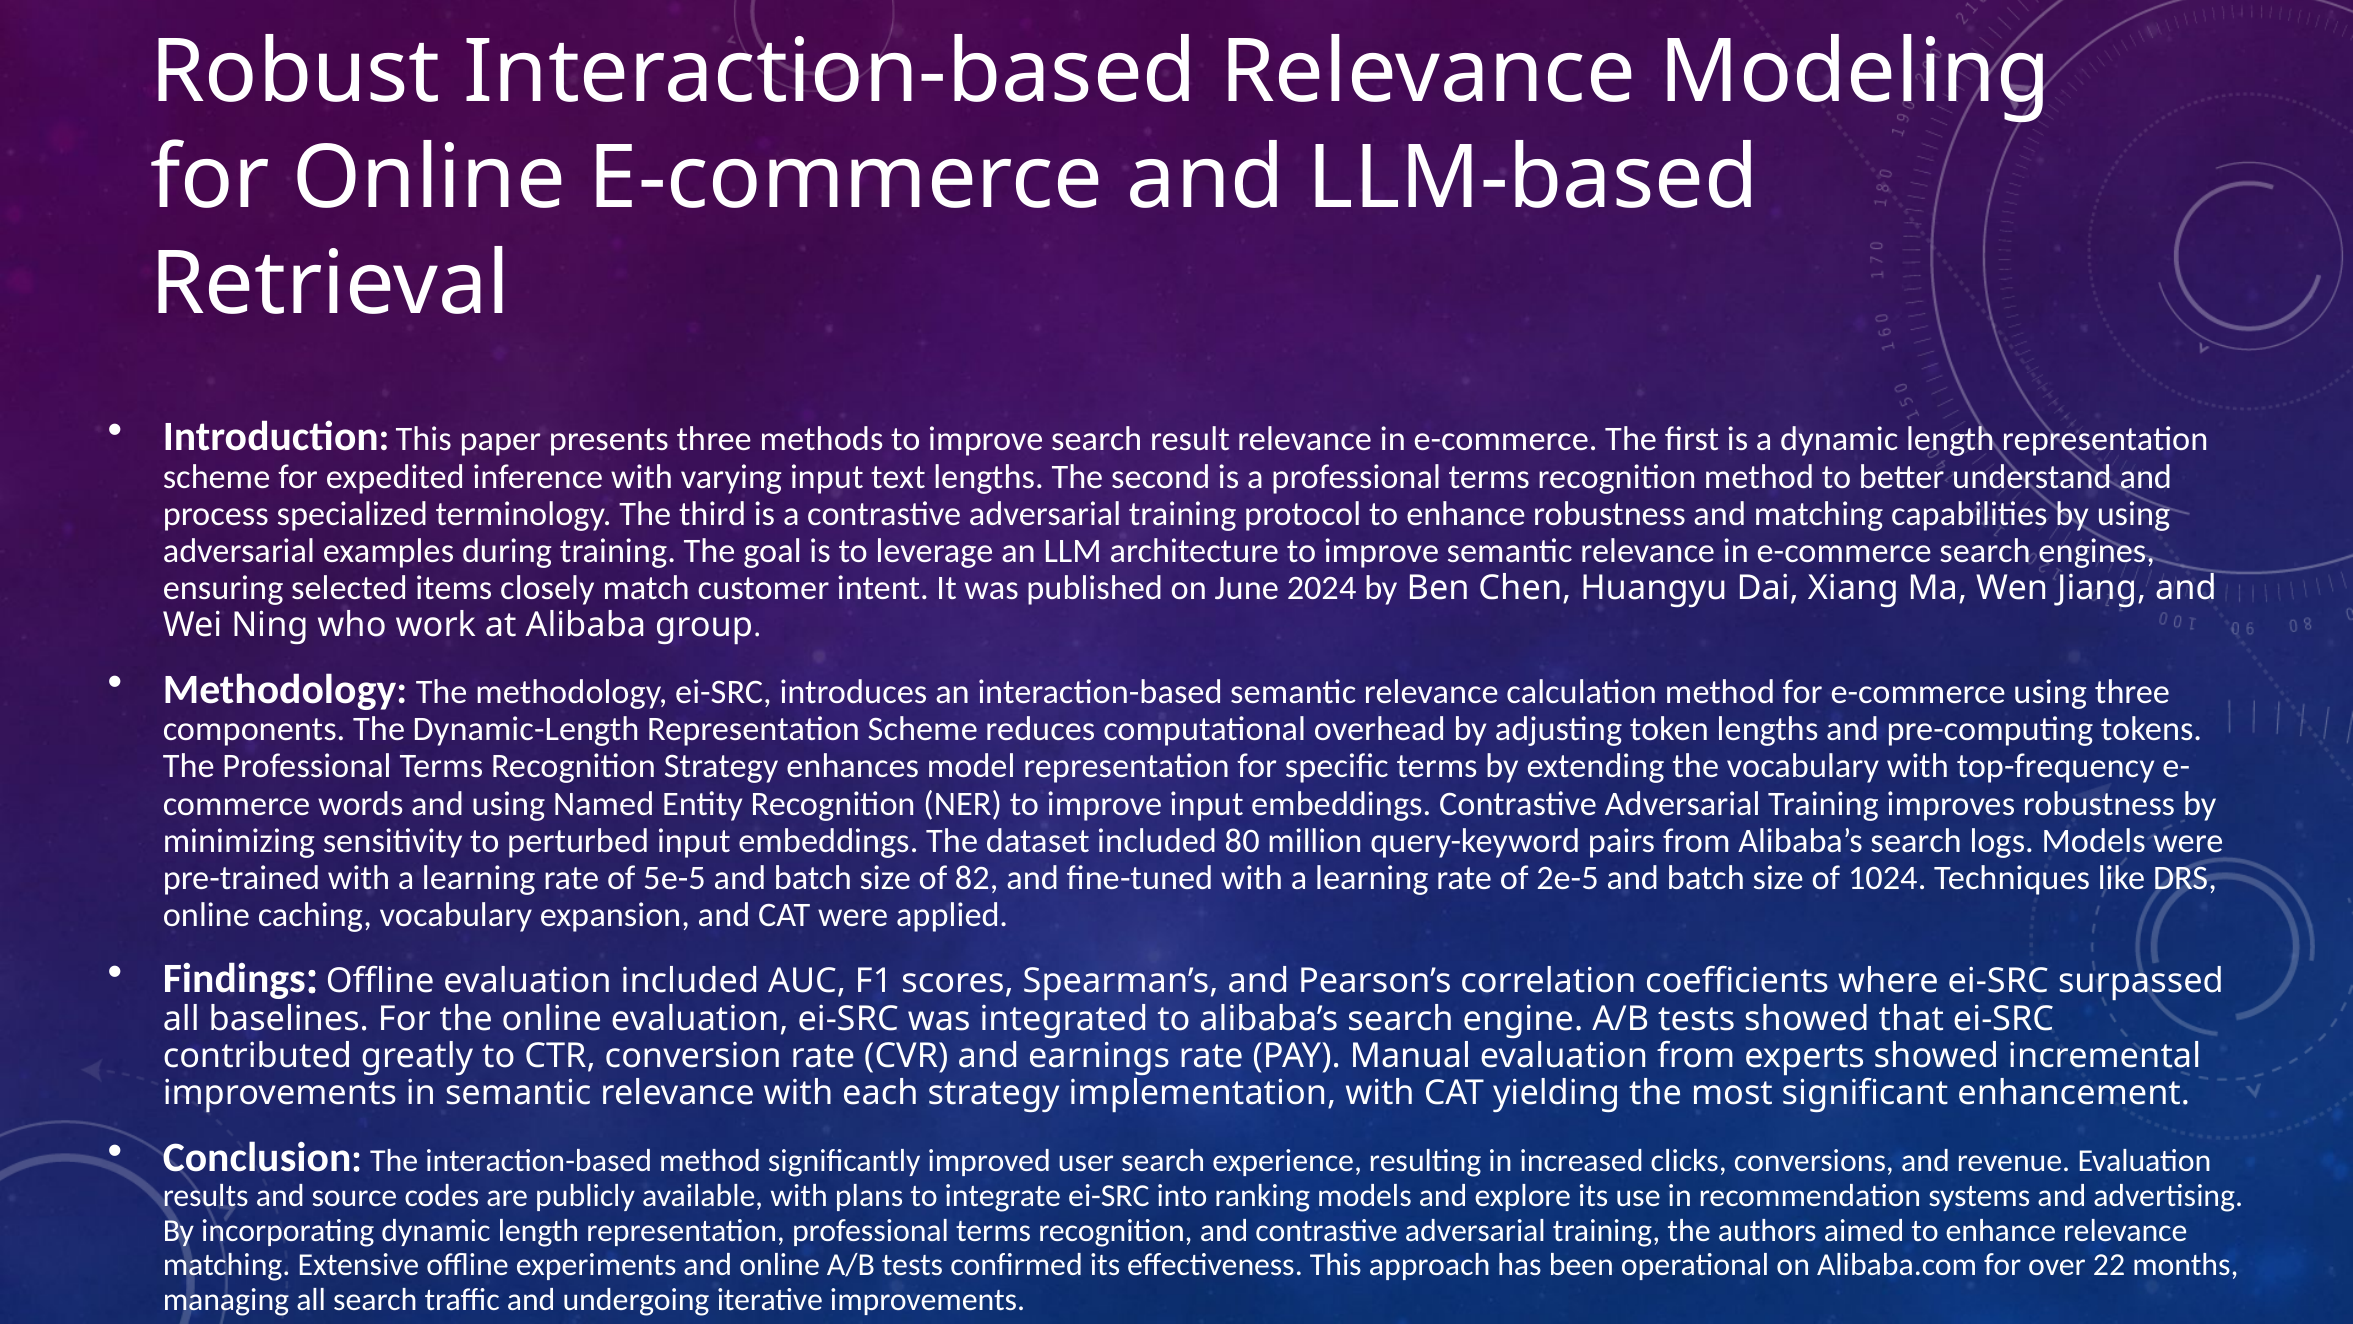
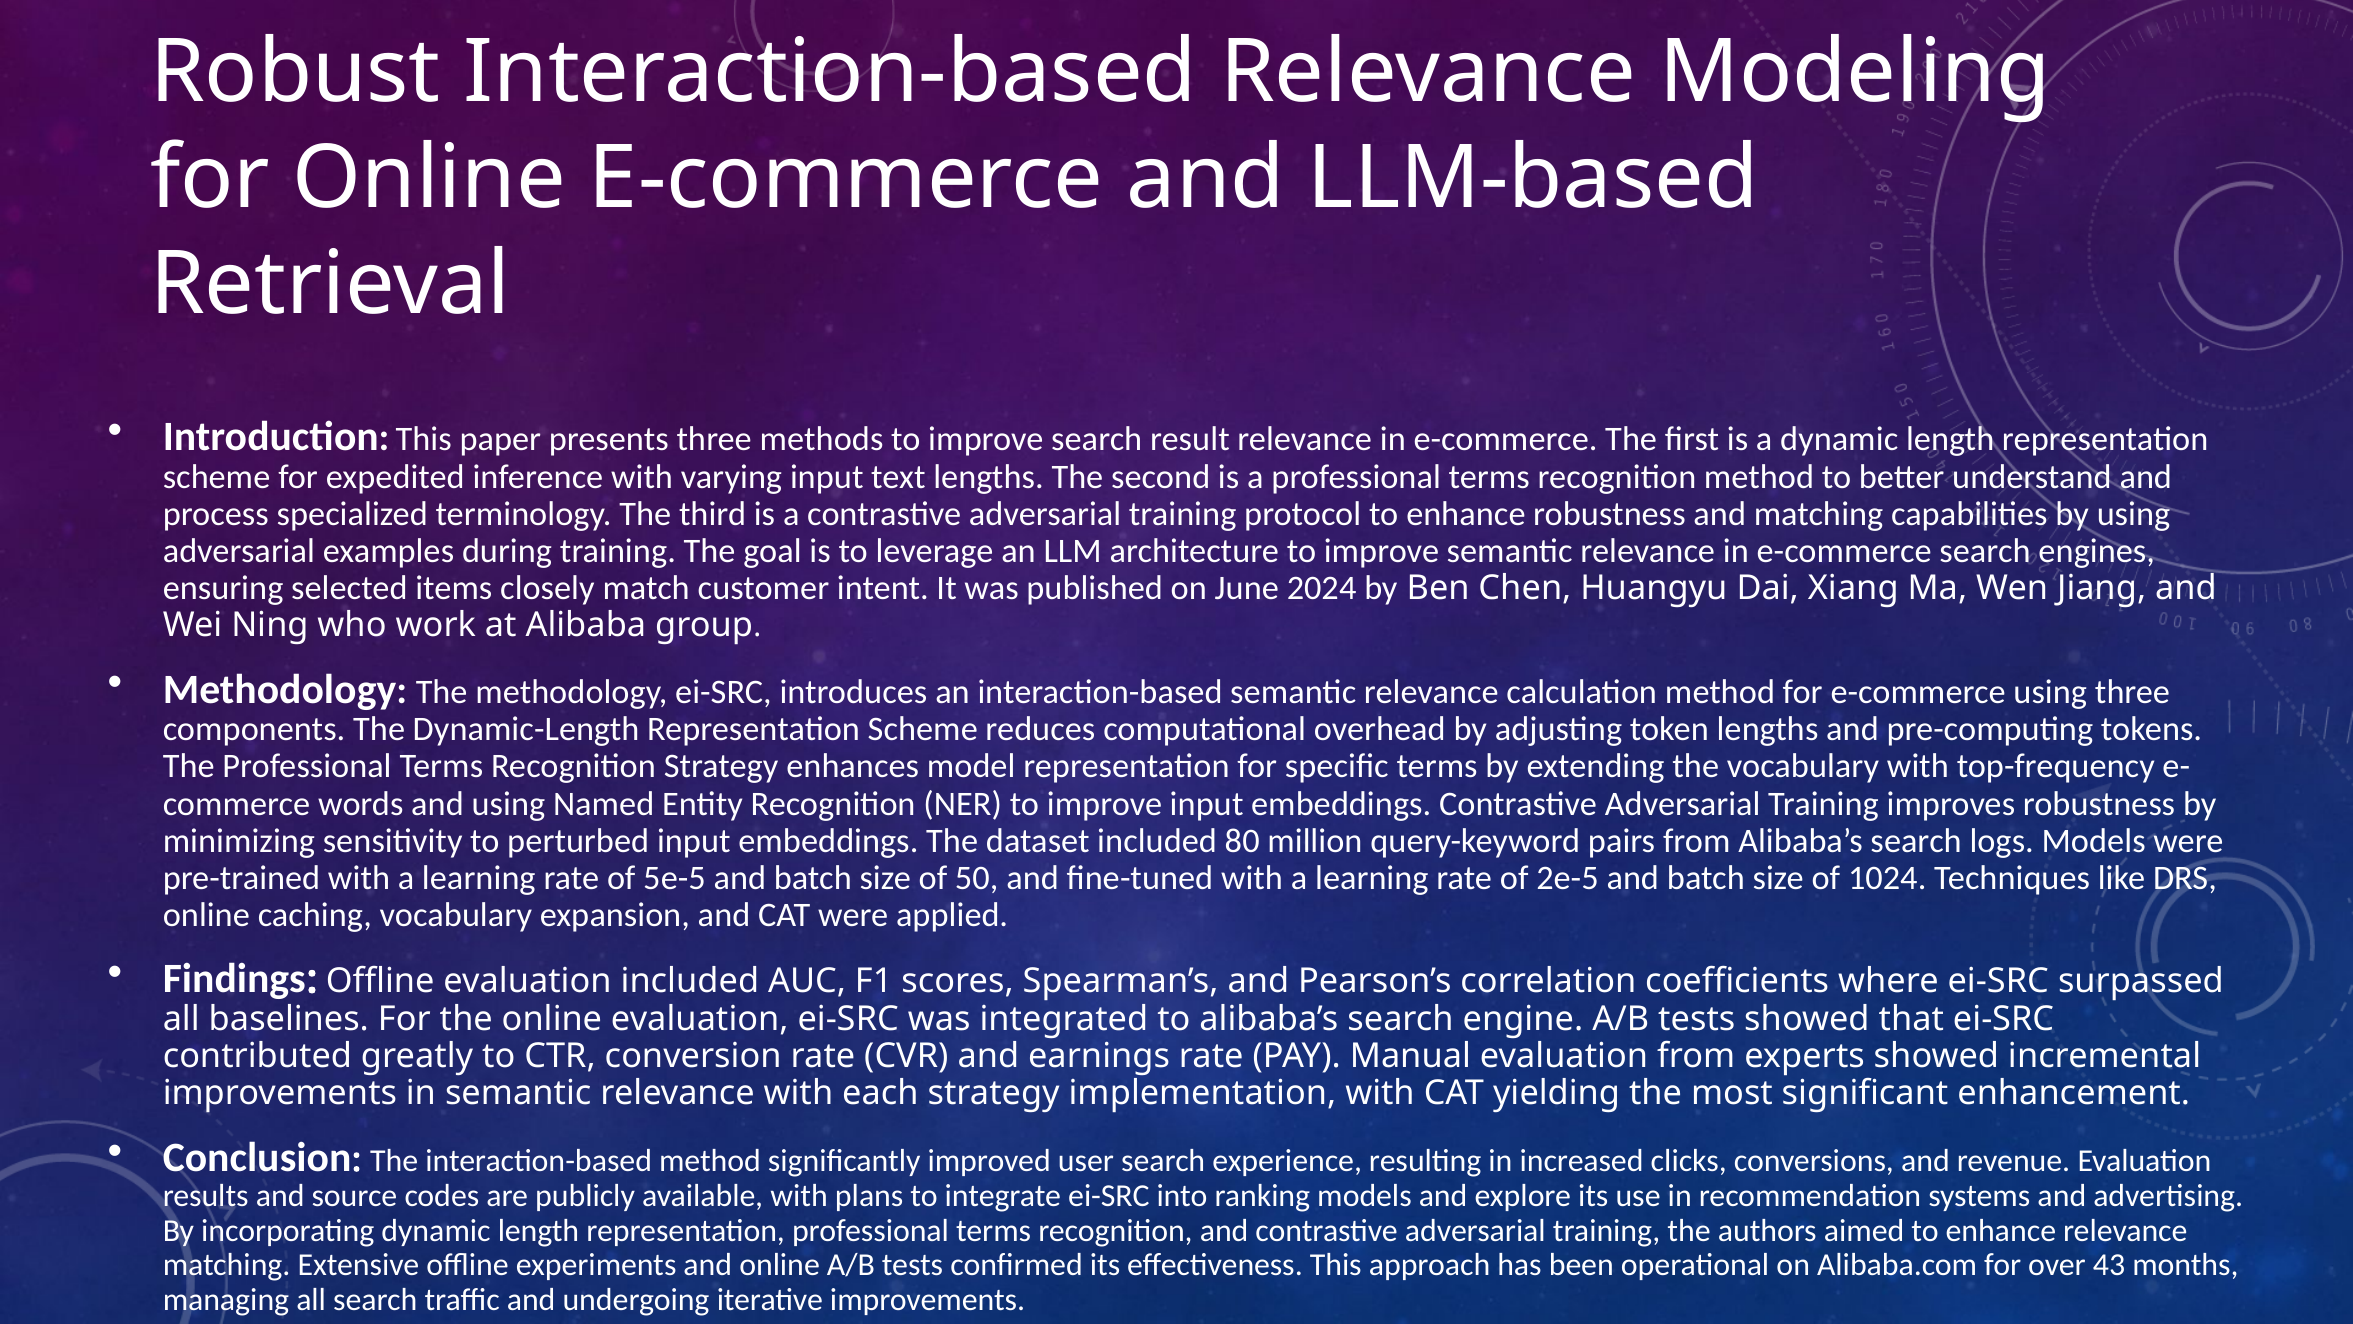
82: 82 -> 50
22: 22 -> 43
